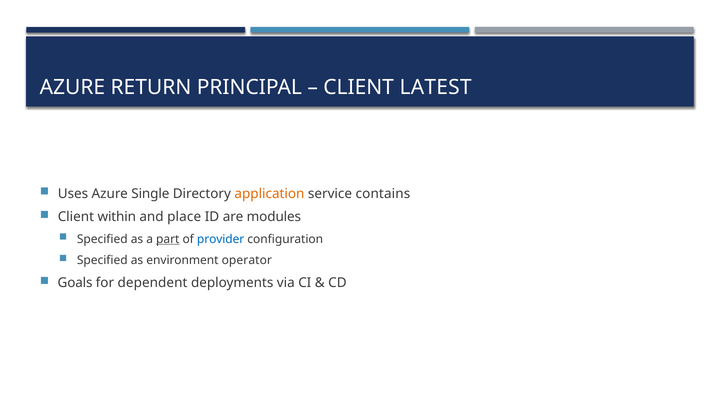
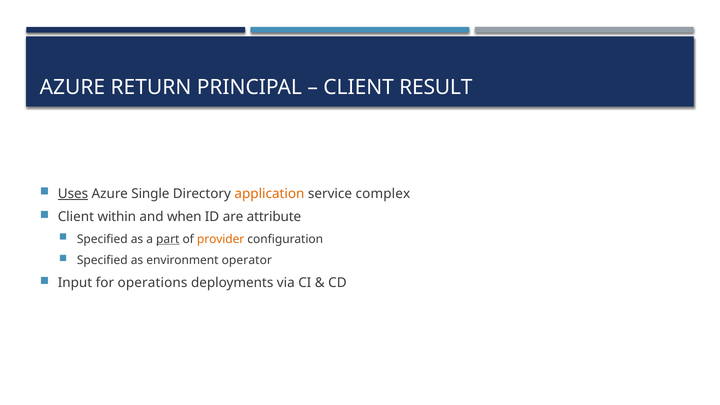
LATEST: LATEST -> RESULT
Uses underline: none -> present
contains: contains -> complex
place: place -> when
modules: modules -> attribute
provider colour: blue -> orange
Goals: Goals -> Input
dependent: dependent -> operations
